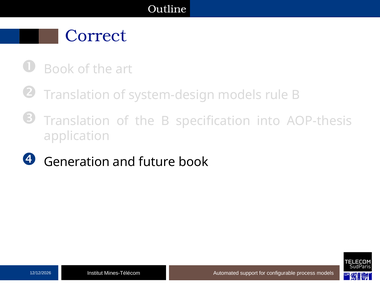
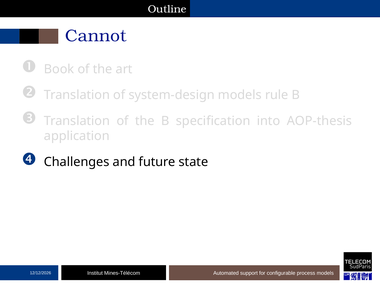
Correct: Correct -> Cannot
Generation: Generation -> Challenges
future book: book -> state
